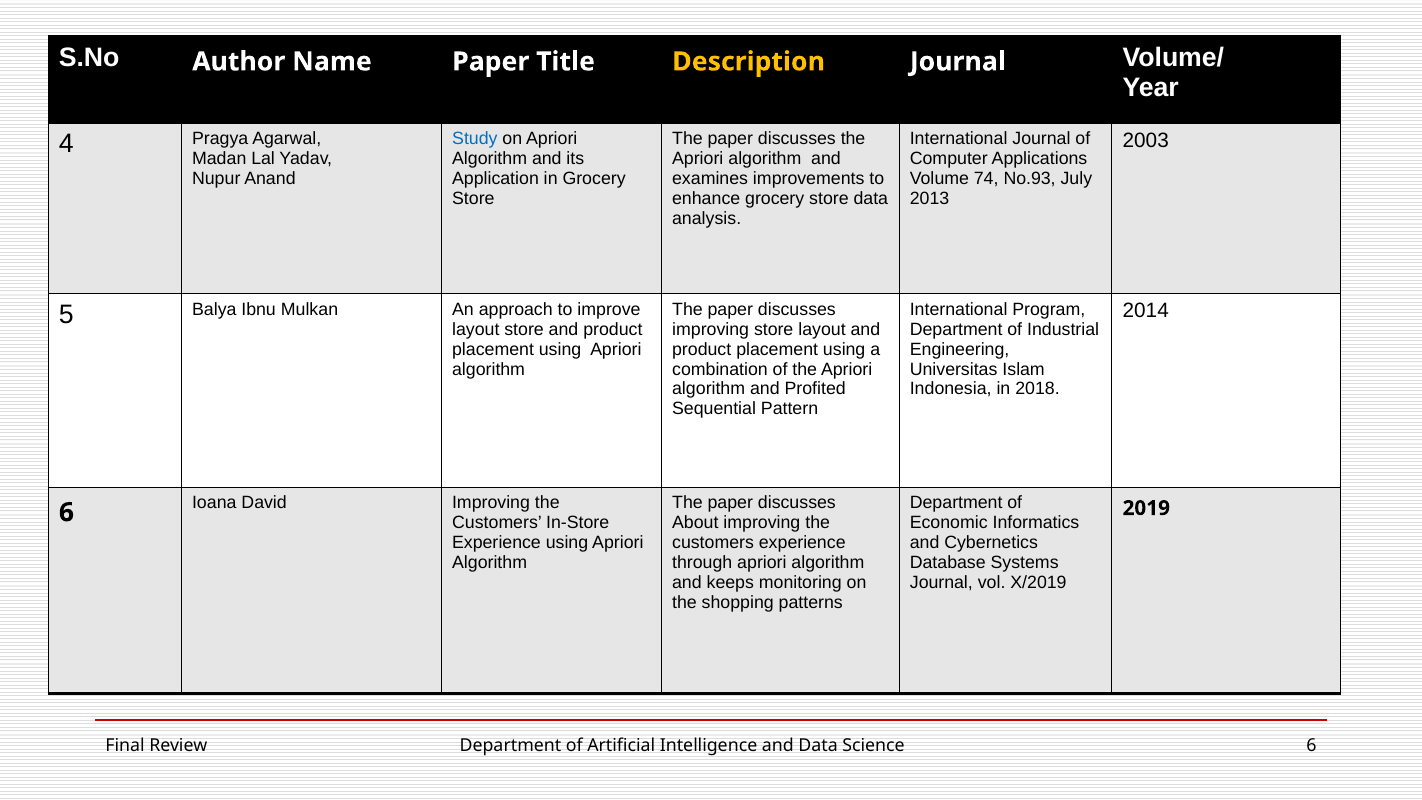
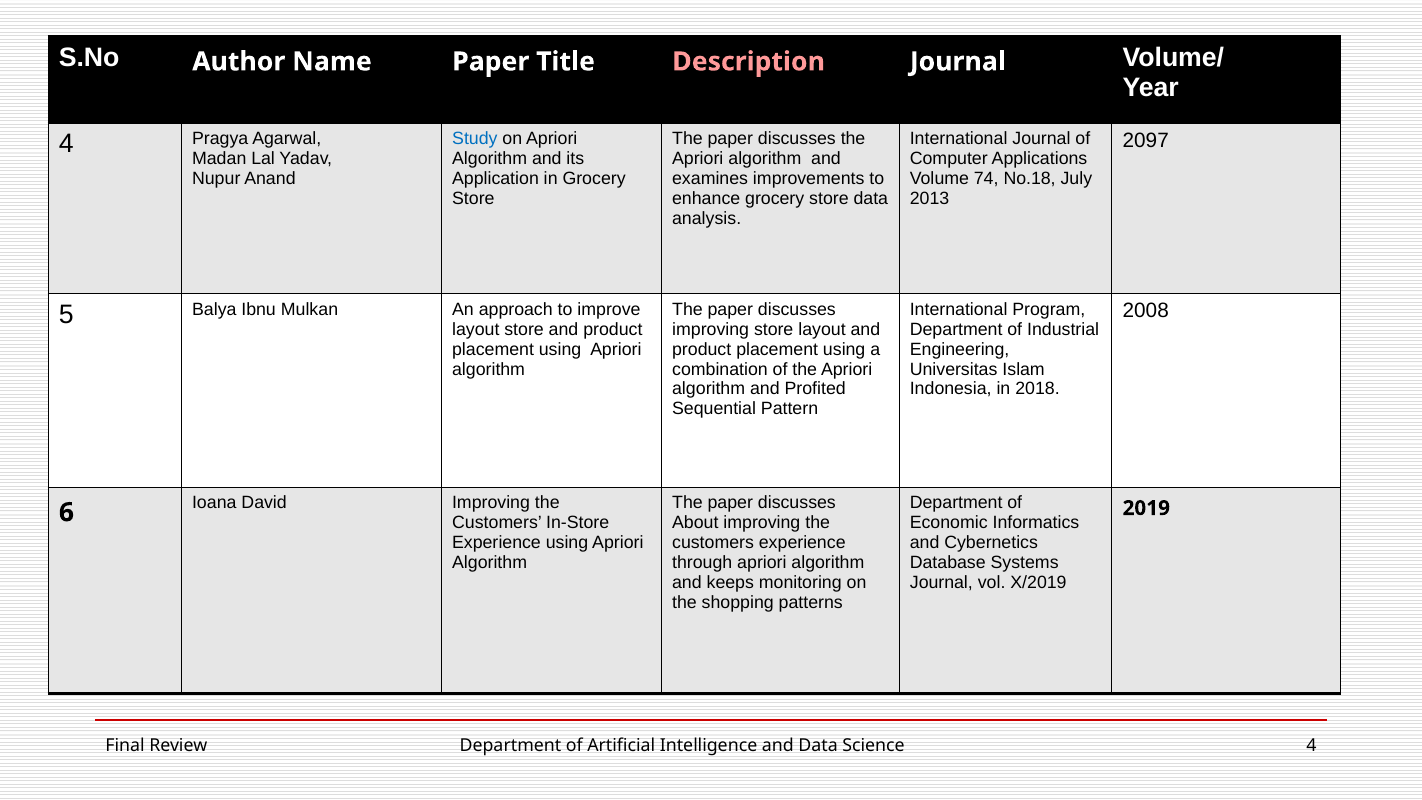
Description colour: yellow -> pink
2003: 2003 -> 2097
No.93: No.93 -> No.18
2014: 2014 -> 2008
Science 6: 6 -> 4
